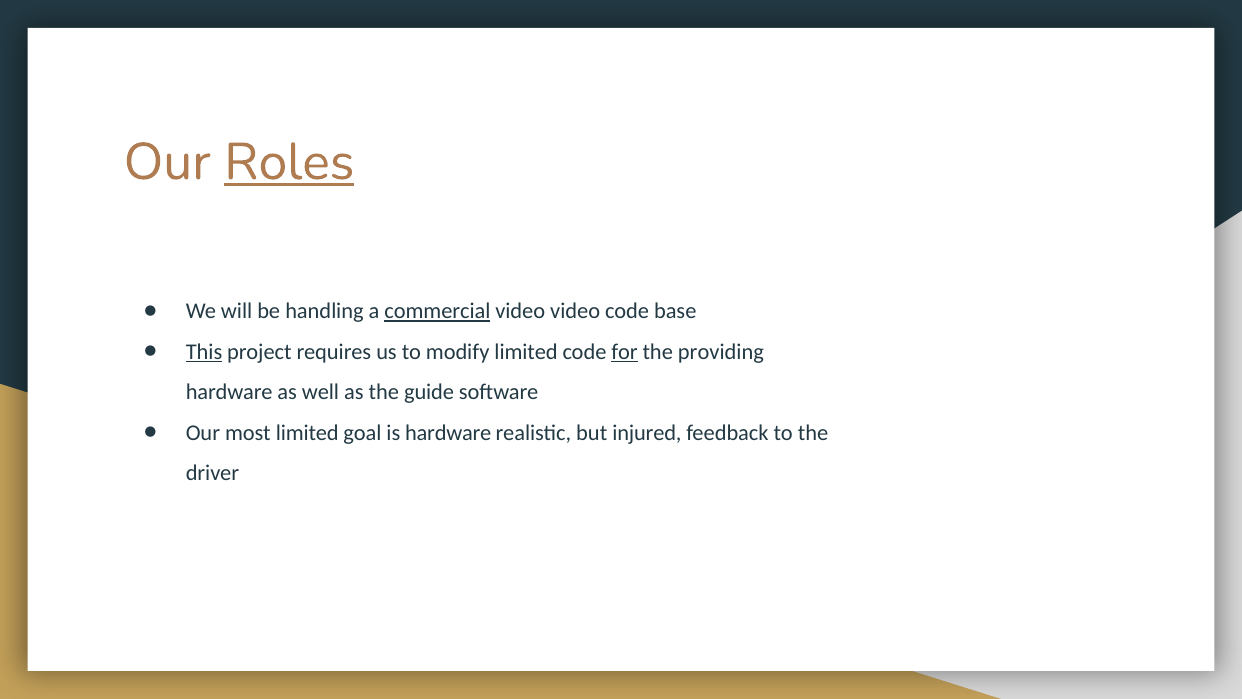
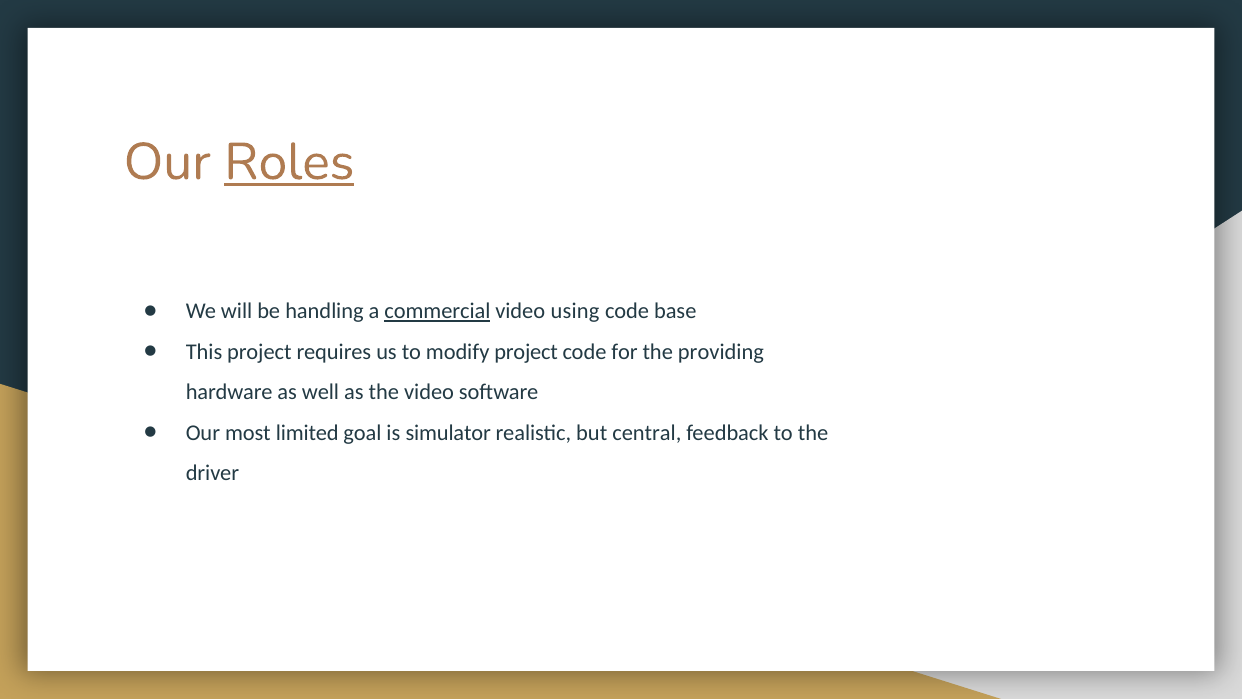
video video: video -> using
This underline: present -> none
modify limited: limited -> project
for underline: present -> none
the guide: guide -> video
is hardware: hardware -> simulator
injured: injured -> central
